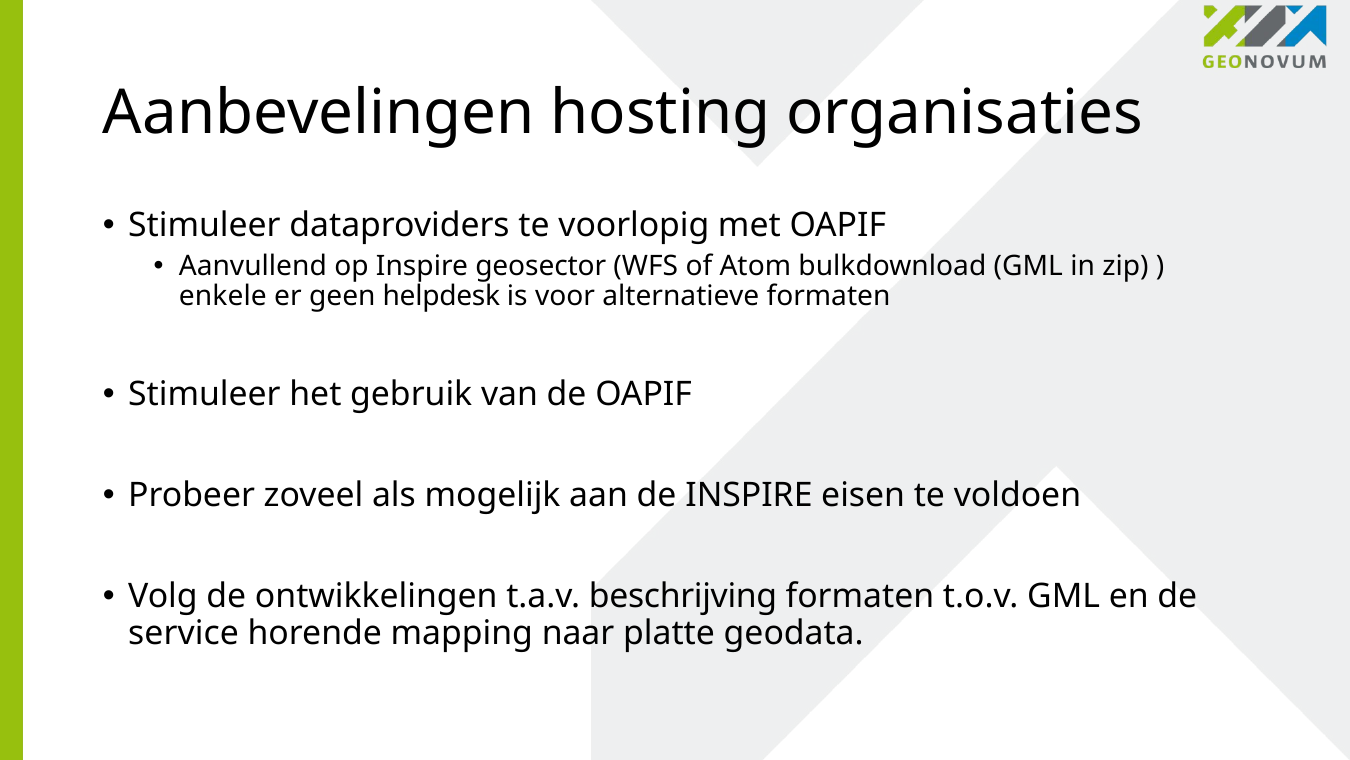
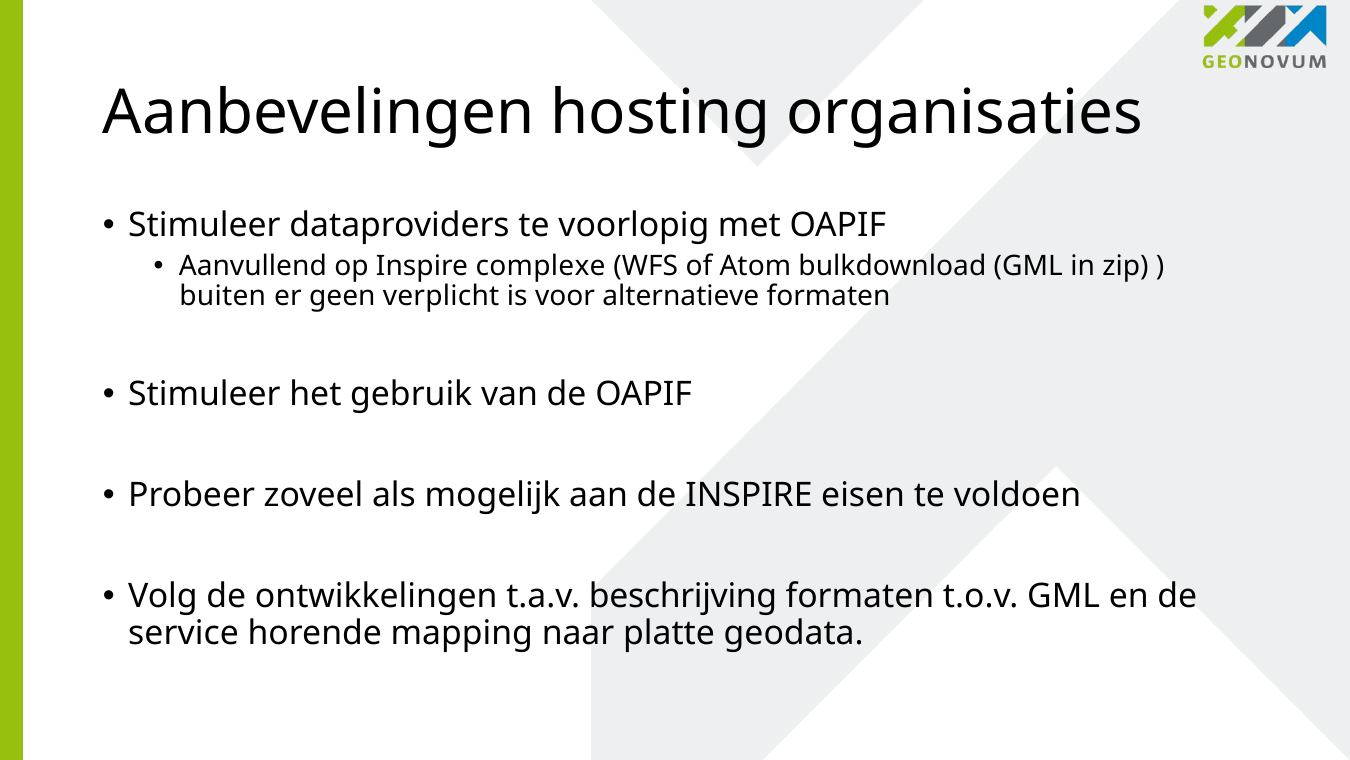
geosector: geosector -> complexe
enkele: enkele -> buiten
helpdesk: helpdesk -> verplicht
